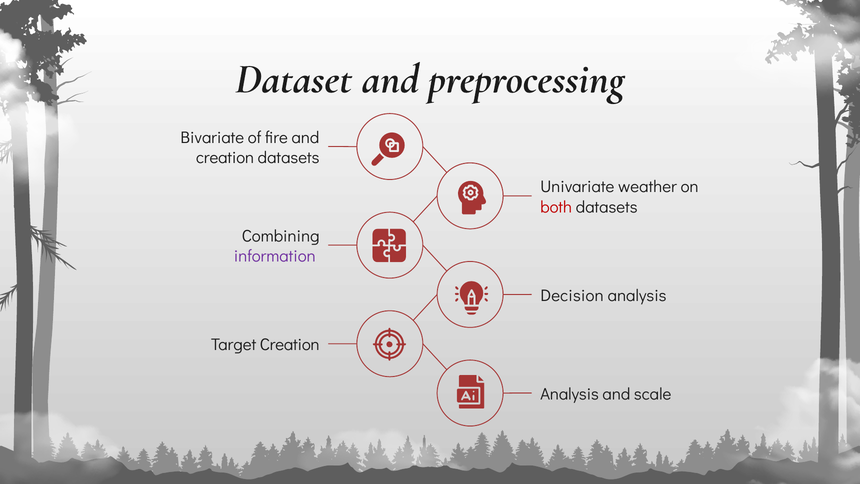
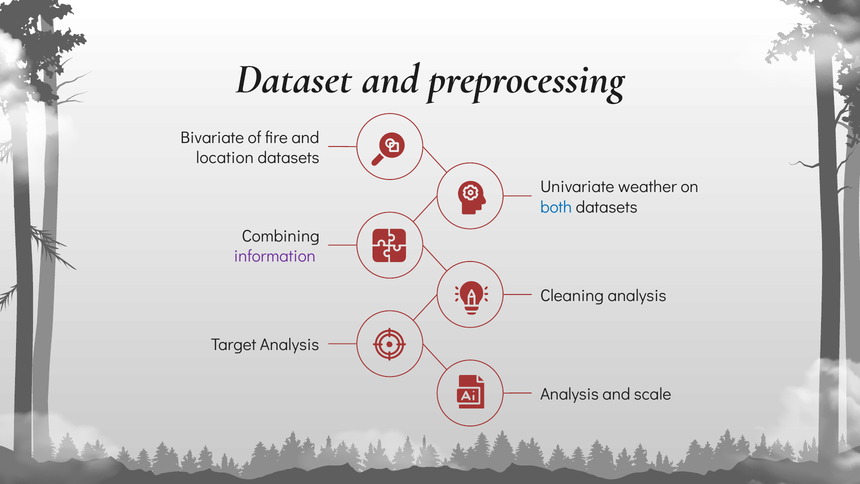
creation at (225, 158): creation -> location
both colour: red -> blue
Decision: Decision -> Cleaning
Target Creation: Creation -> Analysis
